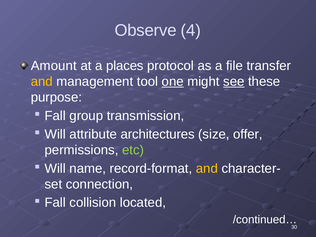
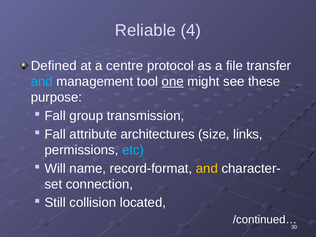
Observe: Observe -> Reliable
Amount: Amount -> Defined
places: places -> centre
and at (42, 81) colour: yellow -> light blue
see underline: present -> none
Will at (55, 134): Will -> Fall
offer: offer -> links
etc colour: light green -> light blue
Fall at (55, 203): Fall -> Still
